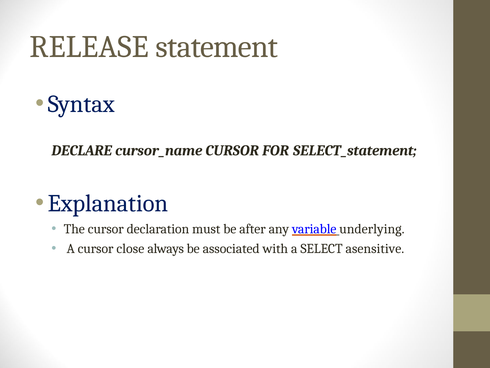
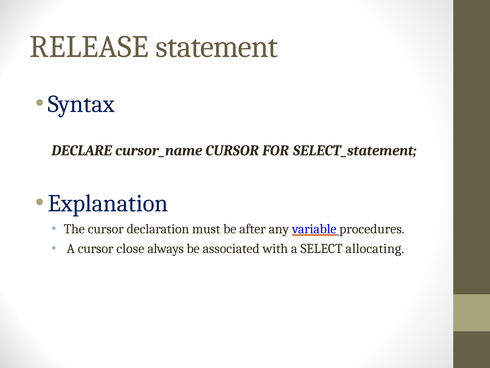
underlying: underlying -> procedures
asensitive: asensitive -> allocating
